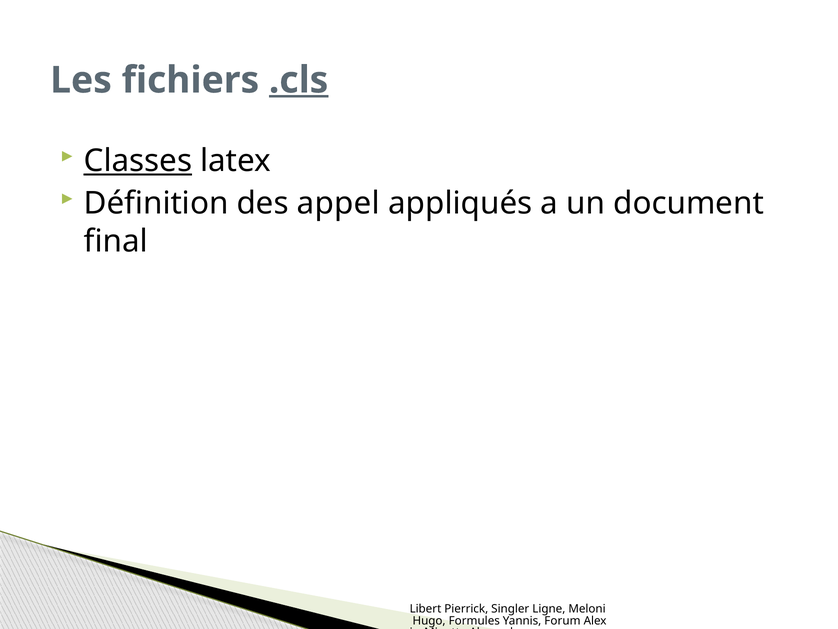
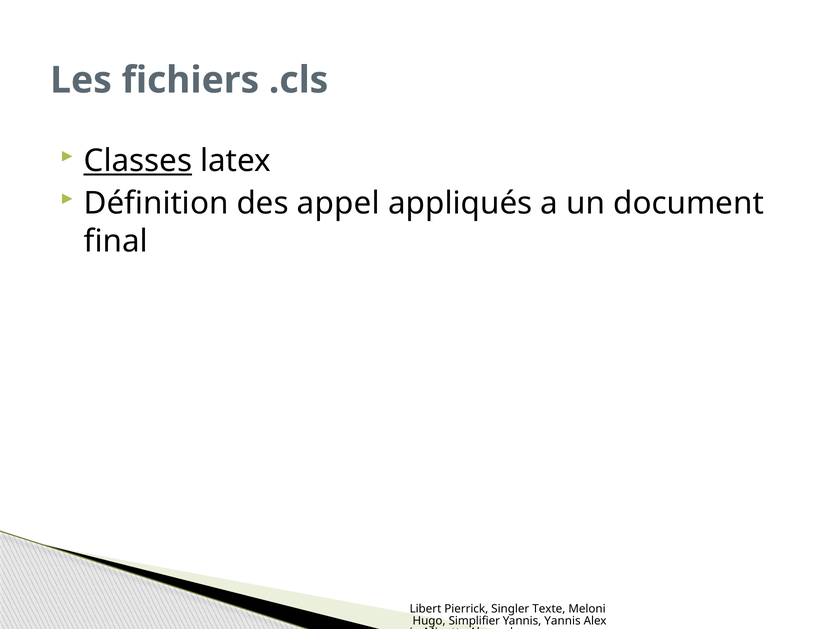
.cls underline: present -> none
Ligne: Ligne -> Texte
Formules: Formules -> Simplifier
Yannis Forum: Forum -> Yannis
